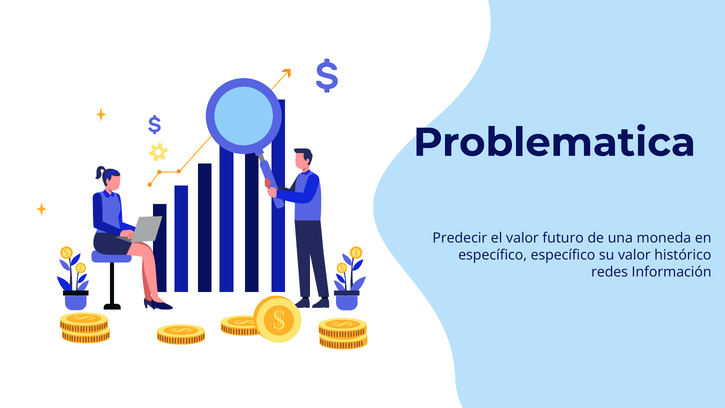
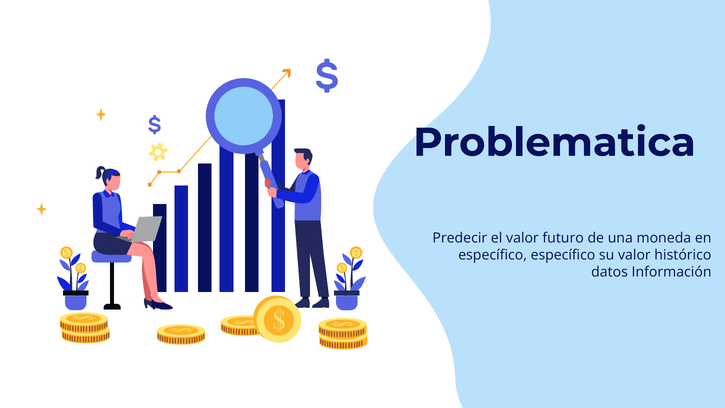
redes: redes -> datos
